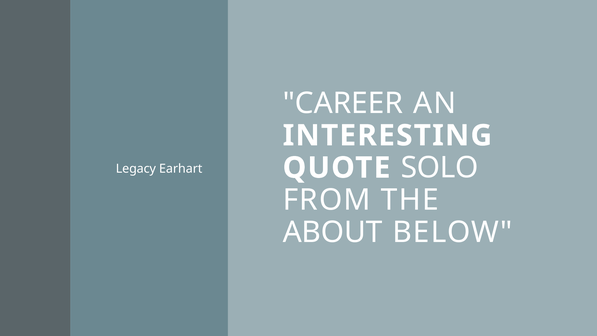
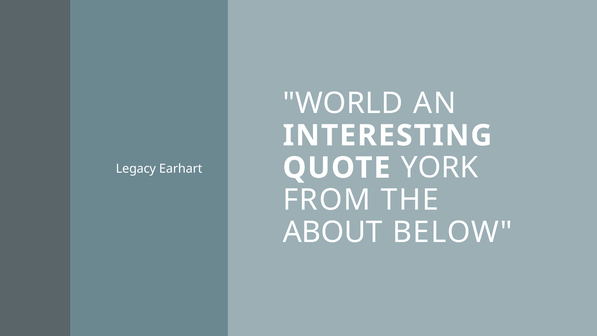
CAREER: CAREER -> WORLD
SOLO: SOLO -> YORK
